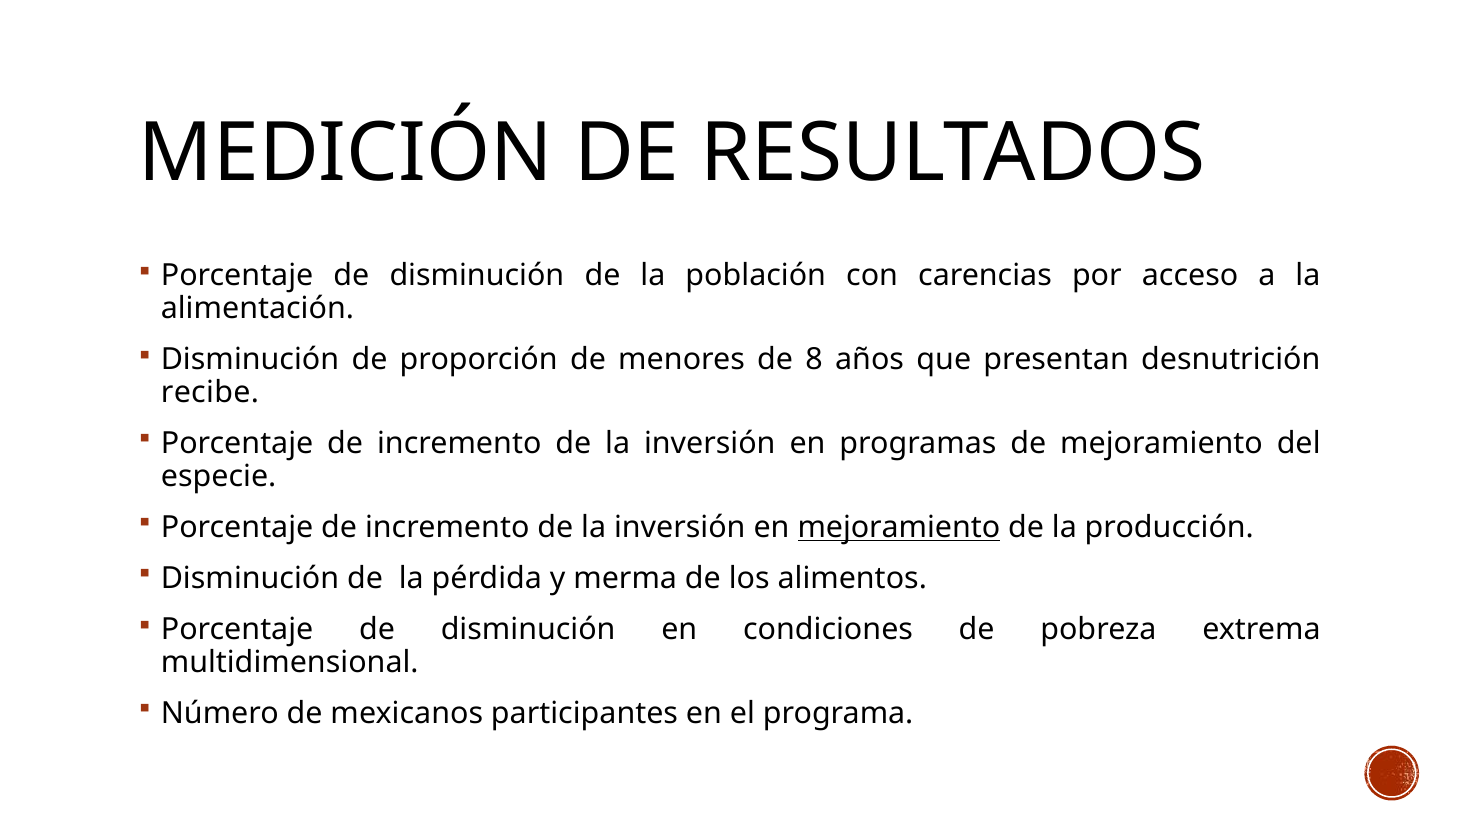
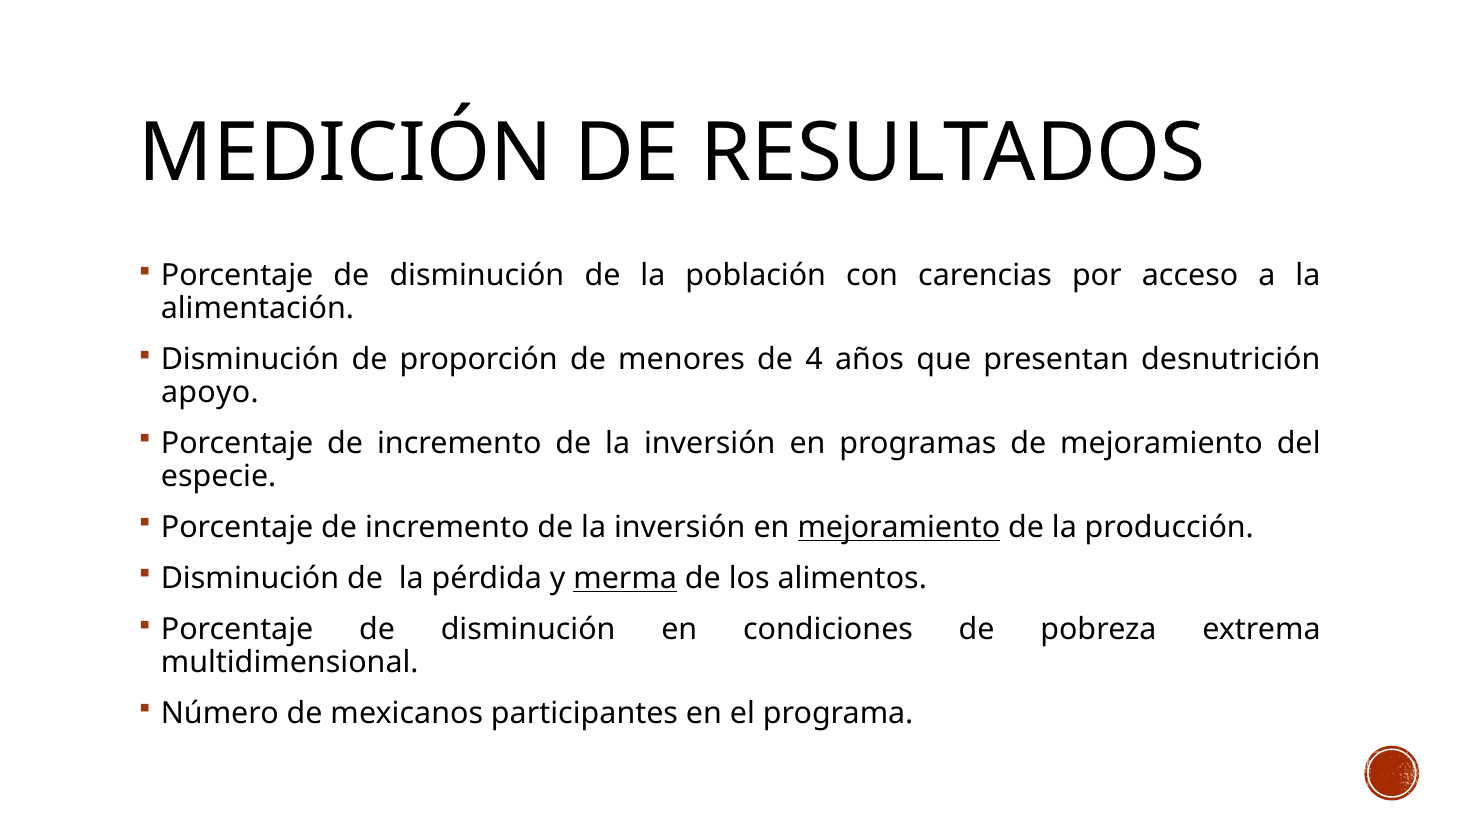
8: 8 -> 4
recibe: recibe -> apoyo
merma underline: none -> present
